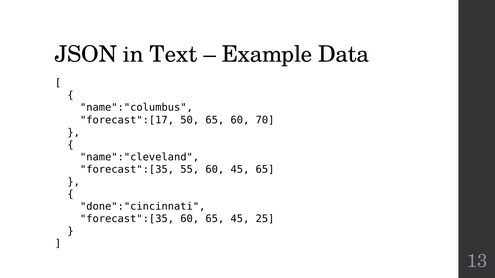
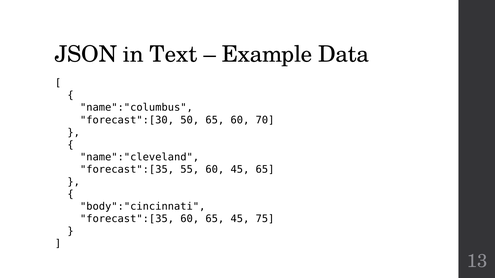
forecast":[17: forecast":[17 -> forecast":[30
done":"cincinnati: done":"cincinnati -> body":"cincinnati
25: 25 -> 75
